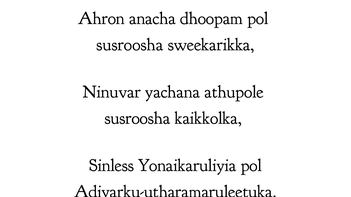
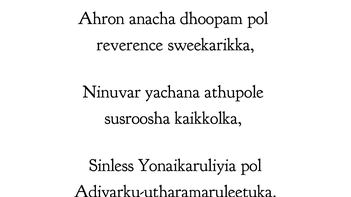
susroosha at (130, 45): susroosha -> reverence
